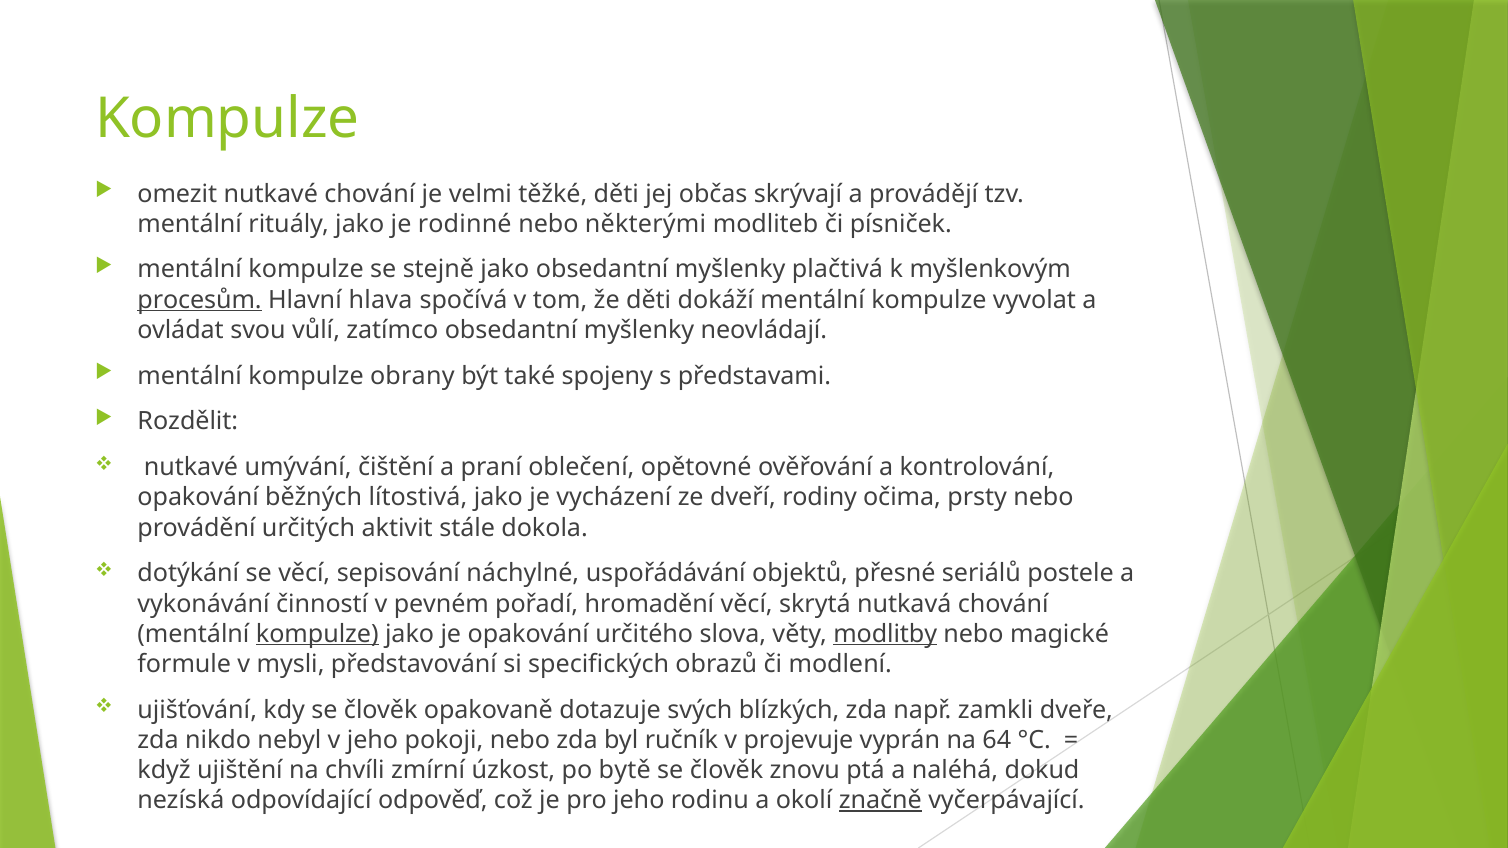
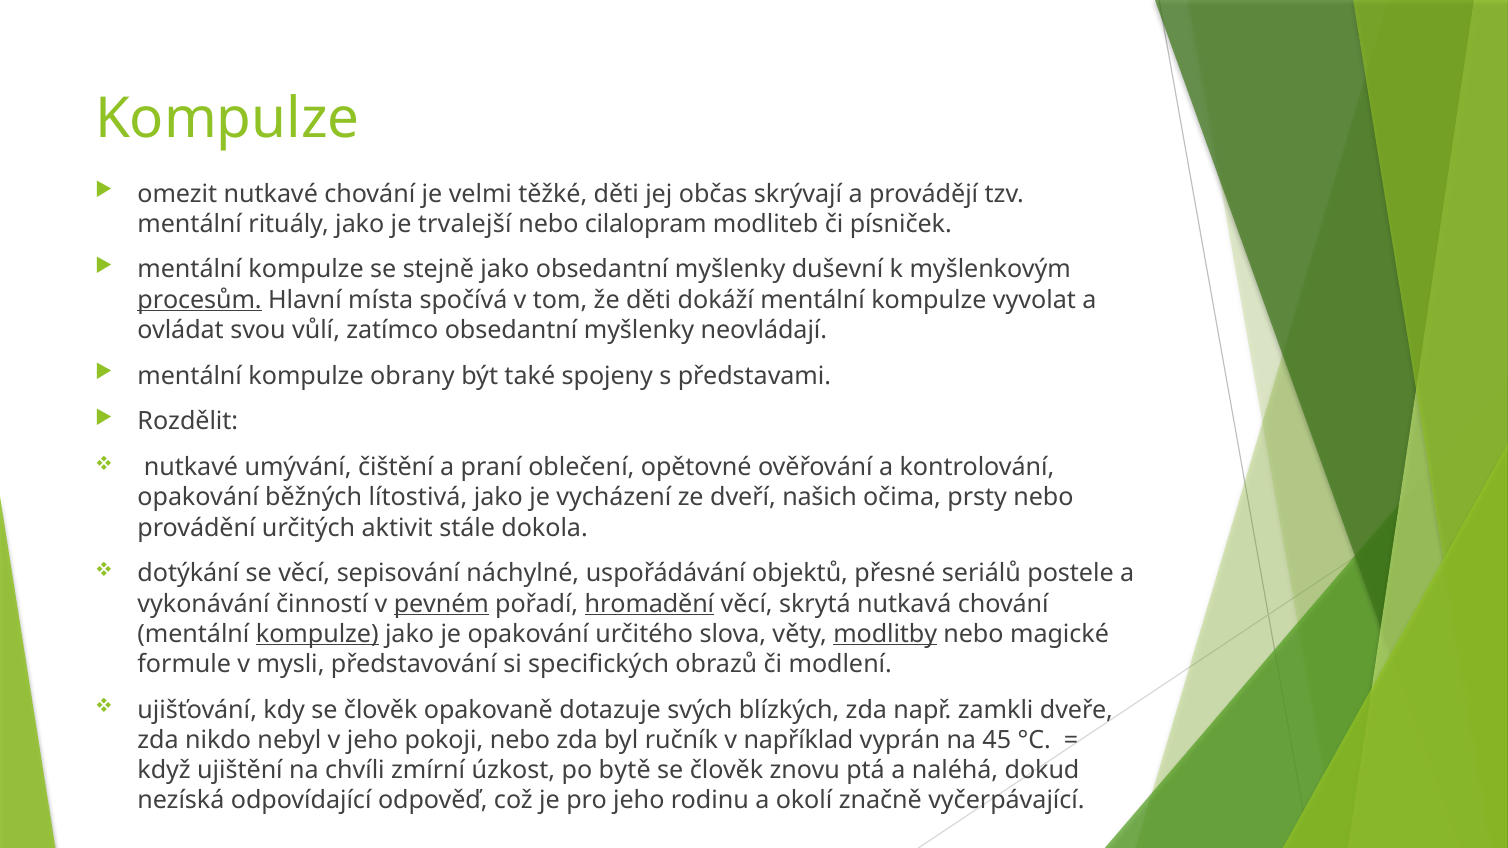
rodinné: rodinné -> trvalejší
některými: některými -> cilalopram
plačtivá: plačtivá -> duševní
hlava: hlava -> místa
rodiny: rodiny -> našich
pevném underline: none -> present
hromadění underline: none -> present
projevuje: projevuje -> například
64: 64 -> 45
značně underline: present -> none
